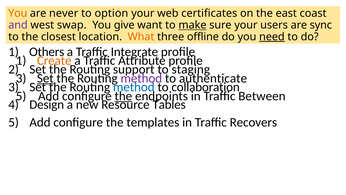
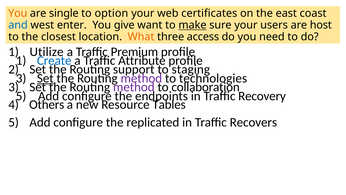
never: never -> single
and colour: purple -> blue
swap: swap -> enter
sync: sync -> host
offline: offline -> access
need underline: present -> none
Others: Others -> Utilize
Integrate: Integrate -> Premium
Create colour: orange -> blue
authenticate: authenticate -> technologies
method at (134, 87) colour: blue -> purple
the at (123, 96) underline: present -> none
Between: Between -> Recovery
Design: Design -> Others
templates: templates -> replicated
